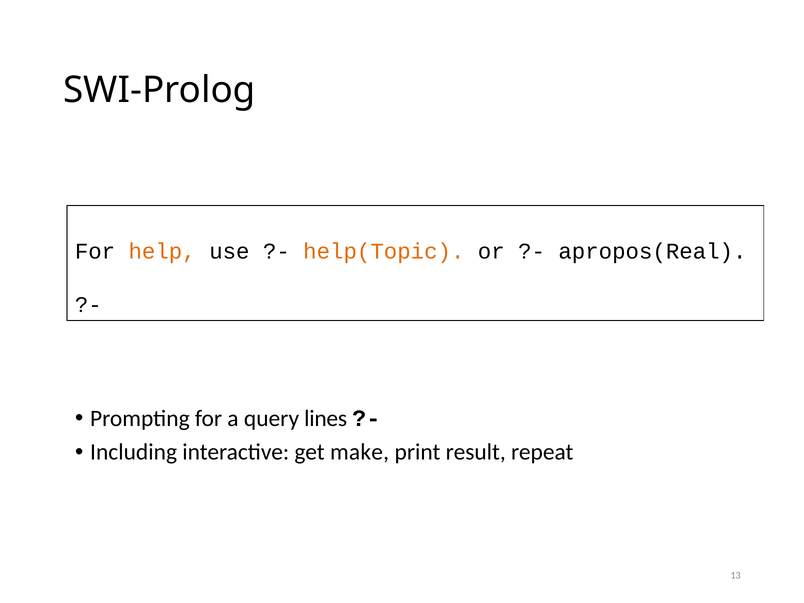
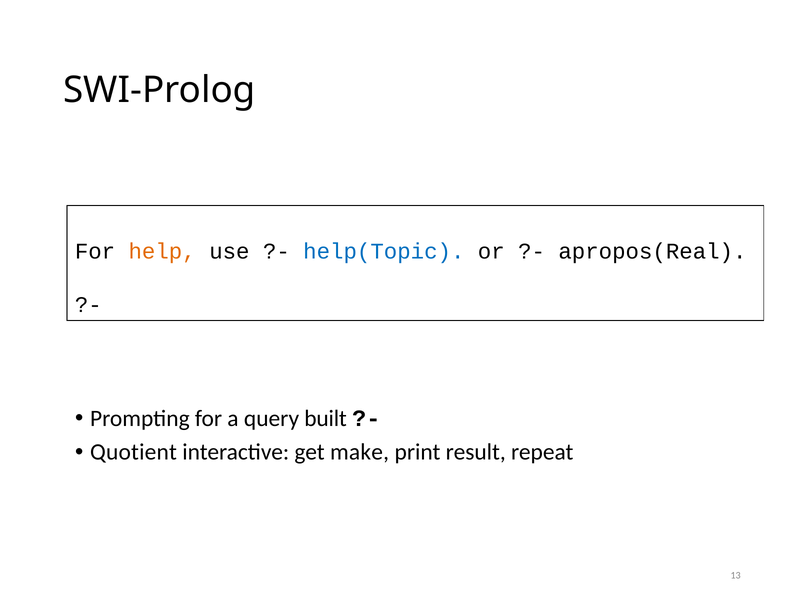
help(Topic colour: orange -> blue
lines: lines -> built
Including: Including -> Quotient
